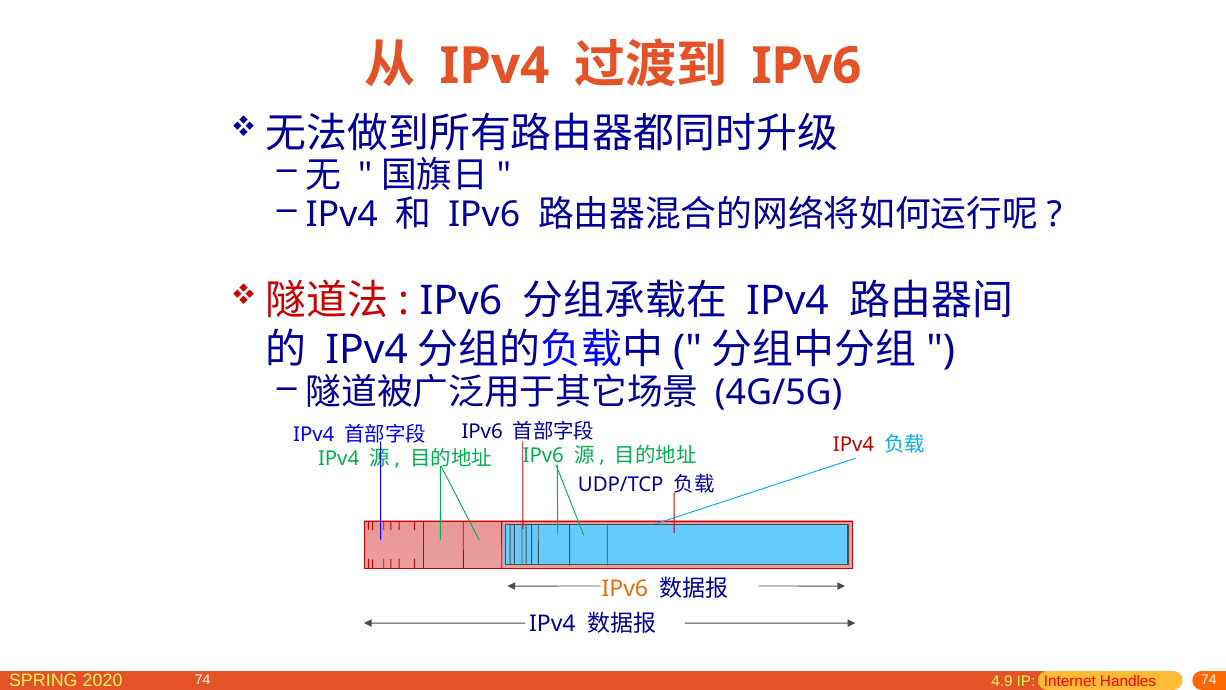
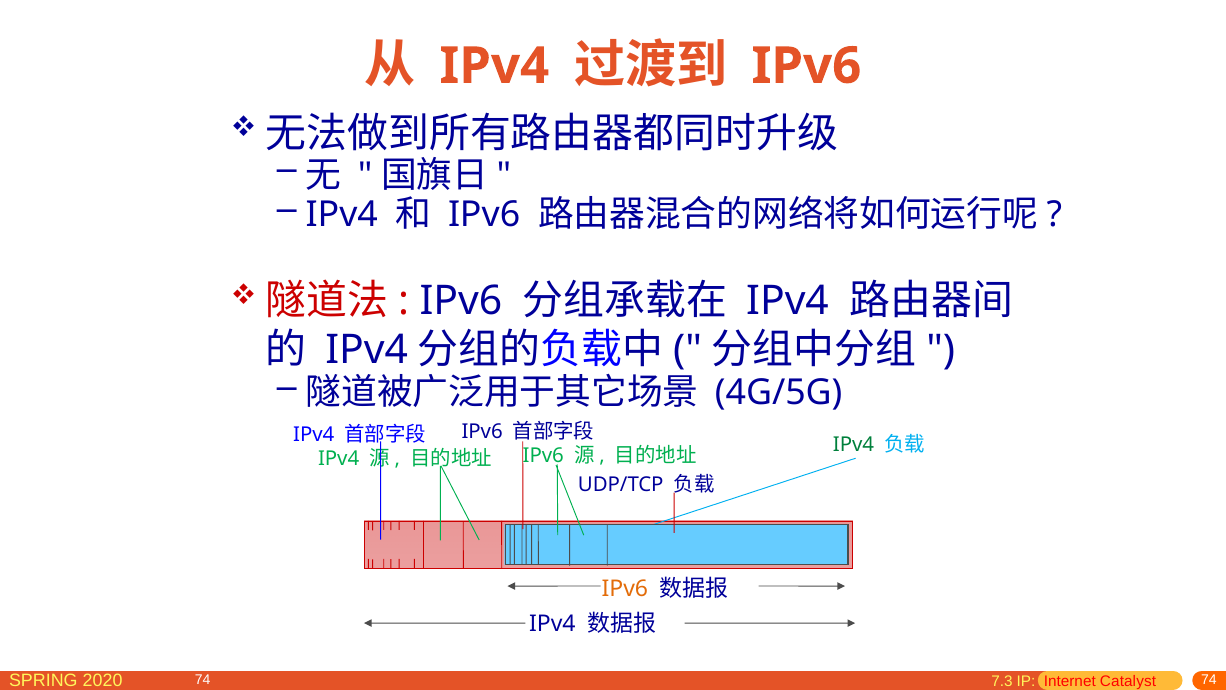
IPv4 at (854, 445) colour: red -> green
4.9: 4.9 -> 7.3
Handles: Handles -> Catalyst
